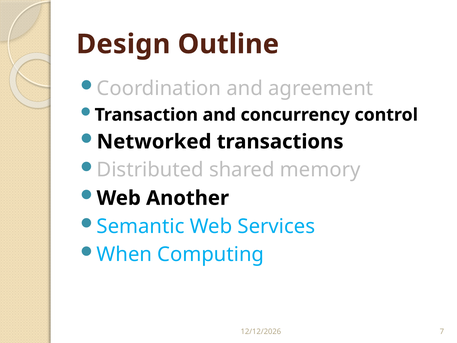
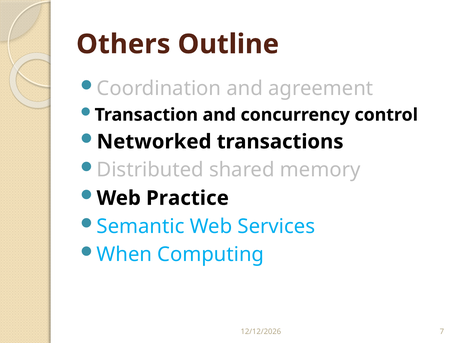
Design: Design -> Others
Another: Another -> Practice
